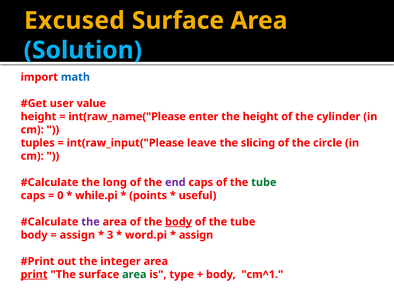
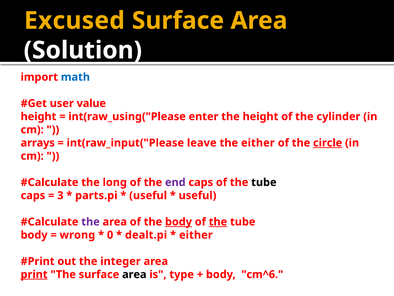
Solution colour: light blue -> white
int(raw_name("Please: int(raw_name("Please -> int(raw_using("Please
tuples: tuples -> arrays
the slicing: slicing -> either
circle underline: none -> present
tube at (264, 182) colour: green -> black
0: 0 -> 3
while.pi: while.pi -> parts.pi
points at (148, 195): points -> useful
the at (218, 221) underline: none -> present
assign at (77, 235): assign -> wrong
3: 3 -> 0
word.pi: word.pi -> dealt.pi
assign at (196, 235): assign -> either
area at (134, 274) colour: green -> black
cm^1: cm^1 -> cm^6
